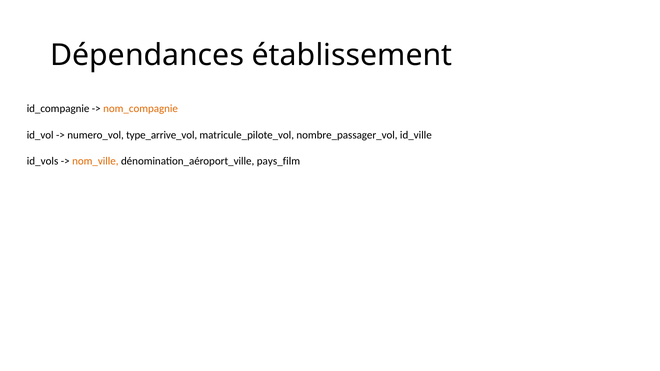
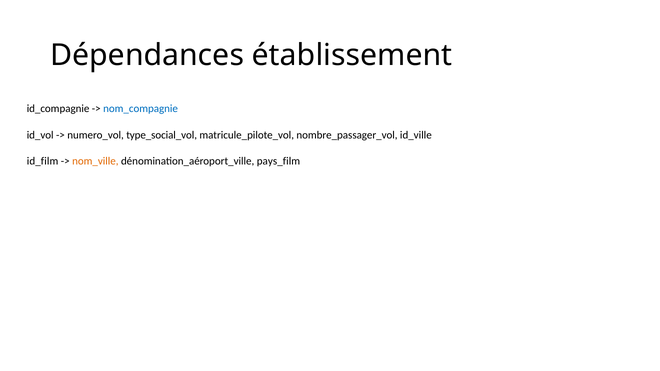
nom_compagnie colour: orange -> blue
type_arrive_vol: type_arrive_vol -> type_social_vol
id_vols: id_vols -> id_film
